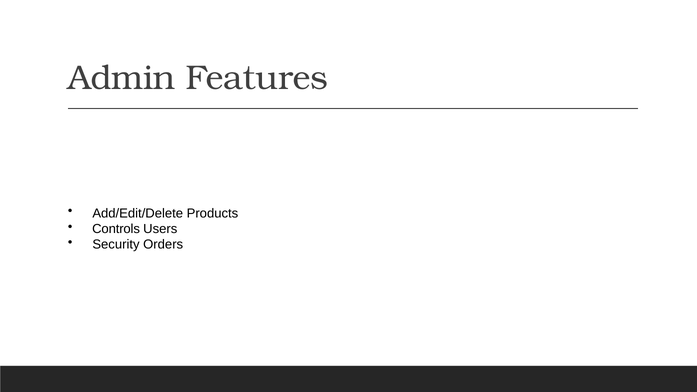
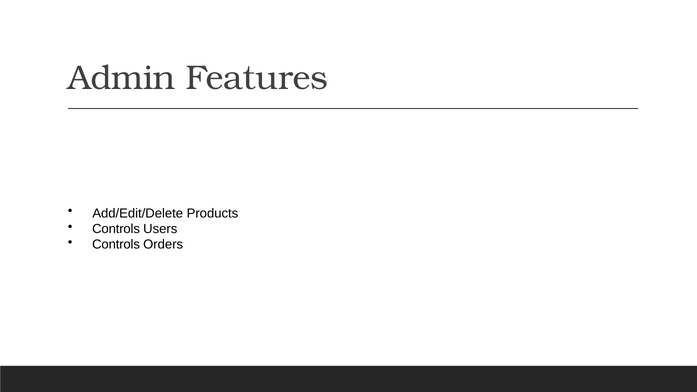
Security at (116, 245): Security -> Controls
